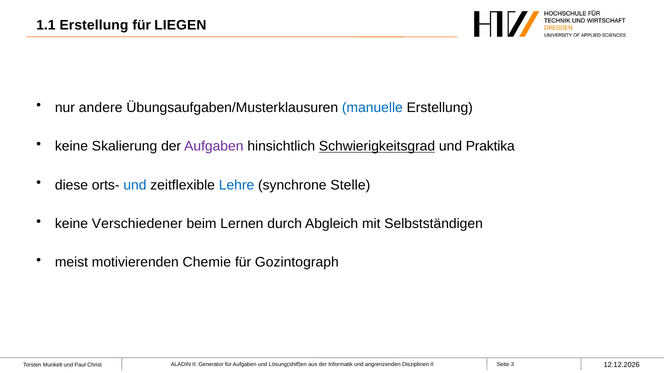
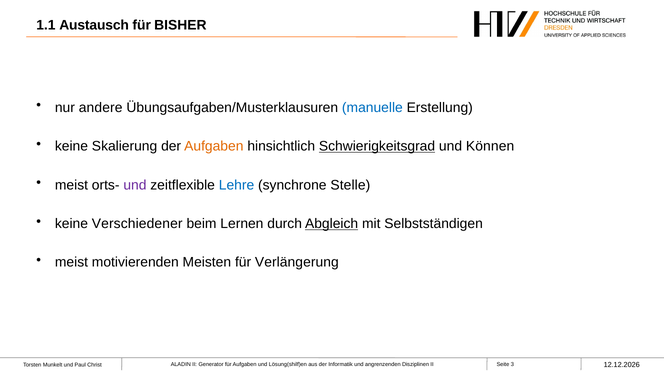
1.1 Erstellung: Erstellung -> Austausch
LIEGEN: LIEGEN -> BISHER
Aufgaben at (214, 147) colour: purple -> orange
Praktika: Praktika -> Können
diese at (71, 185): diese -> meist
und at (135, 185) colour: blue -> purple
Abgleich underline: none -> present
Chemie: Chemie -> Meisten
Gozintograph: Gozintograph -> Verlängerung
